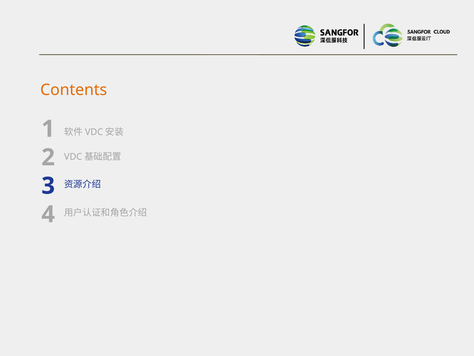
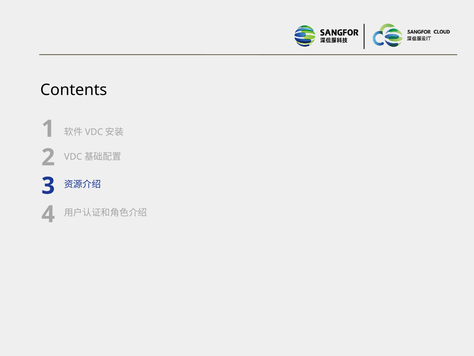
Contents colour: orange -> black
